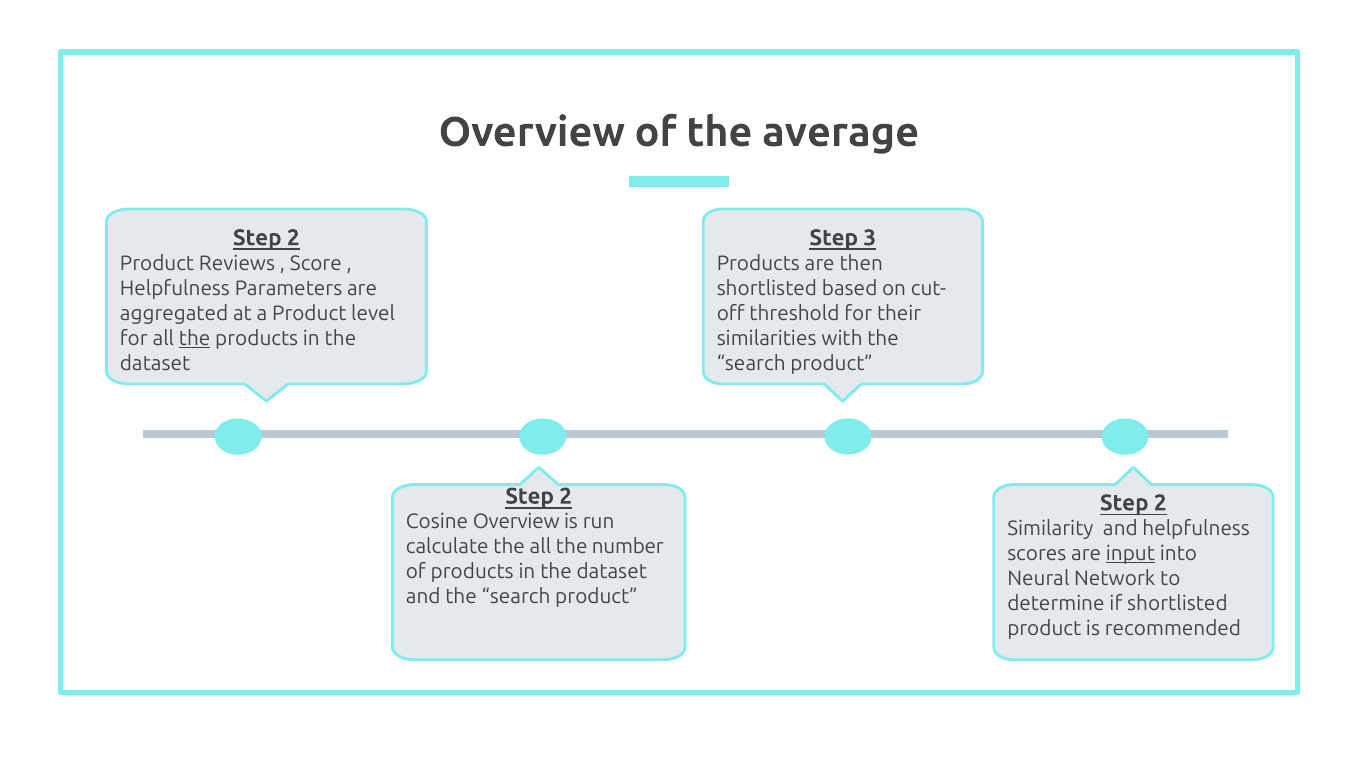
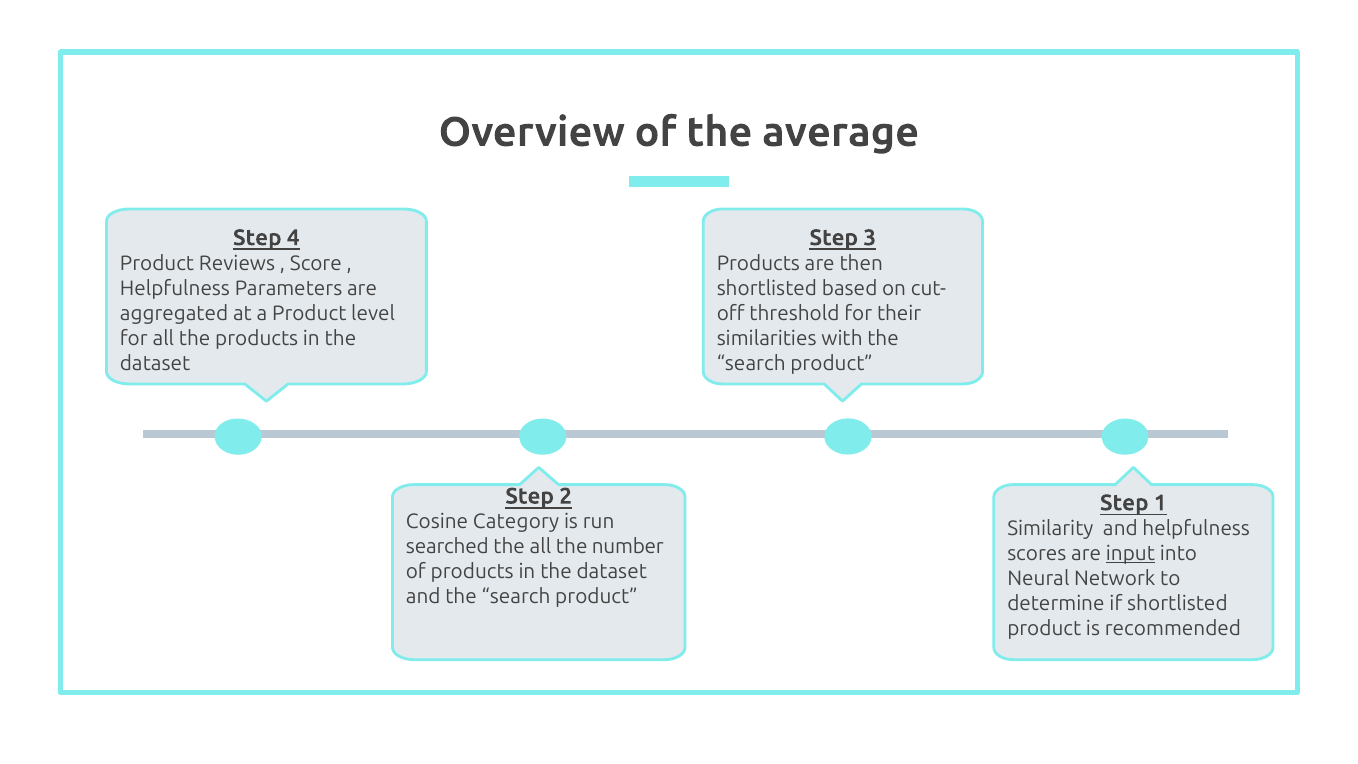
2 at (293, 238): 2 -> 4
the at (195, 338) underline: present -> none
2 at (1160, 503): 2 -> 1
Cosine Overview: Overview -> Category
calculate: calculate -> searched
